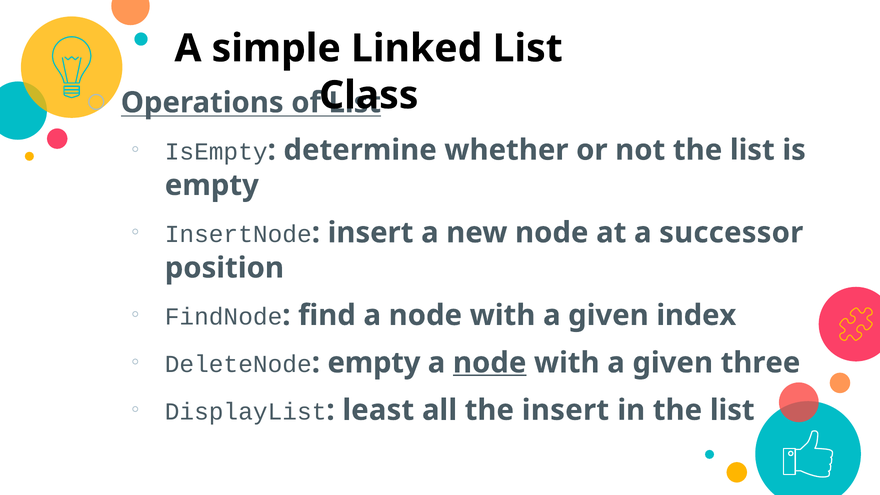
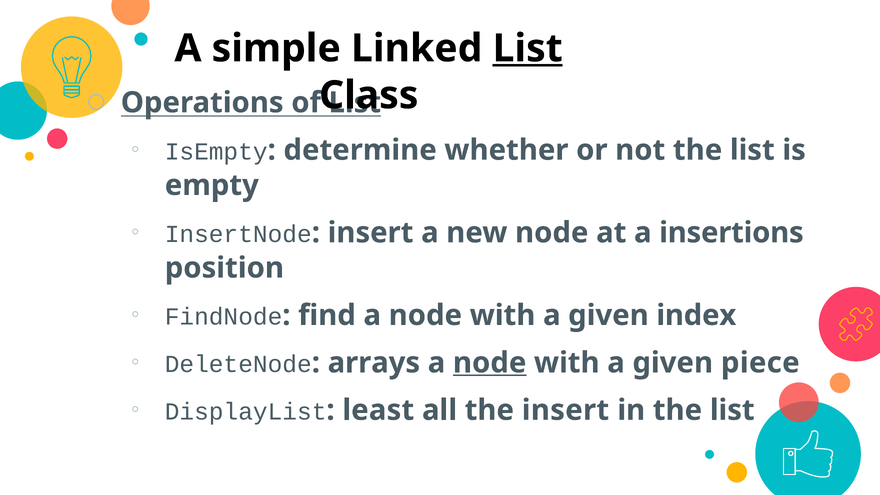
List at (528, 48) underline: none -> present
successor: successor -> insertions
empty at (374, 363): empty -> arrays
three: three -> piece
